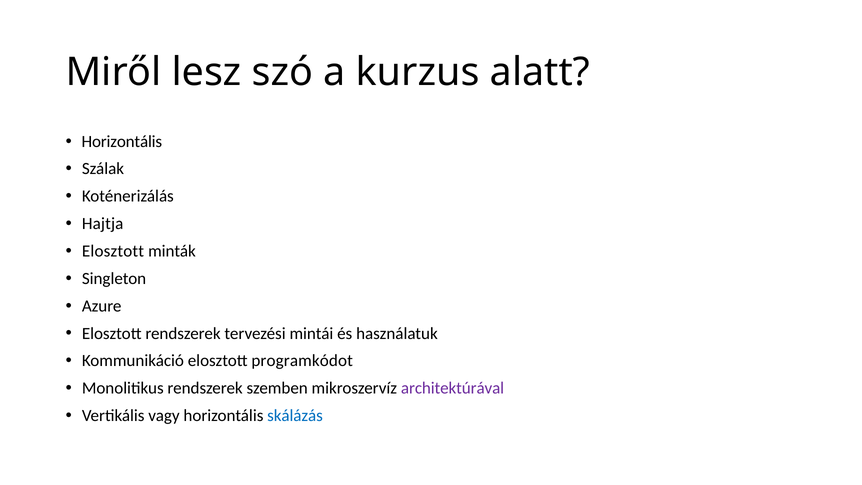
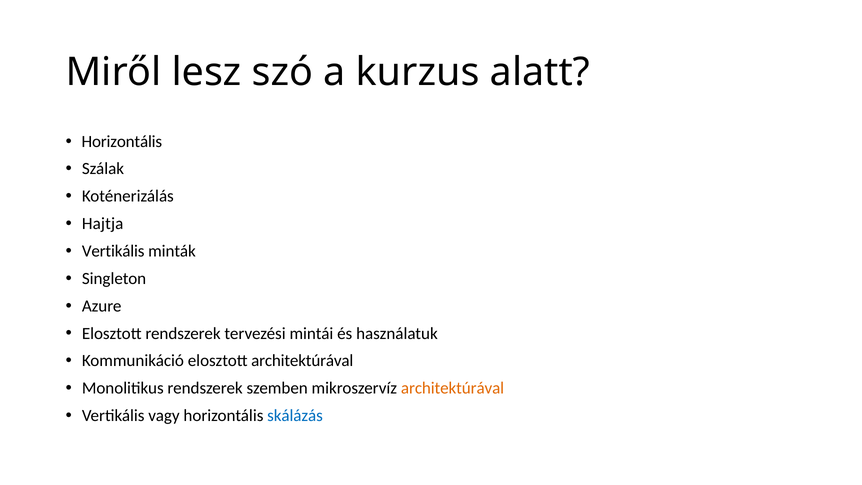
Elosztott at (113, 251): Elosztott -> Vertikális
elosztott programkódot: programkódot -> architektúrával
architektúrával at (453, 388) colour: purple -> orange
